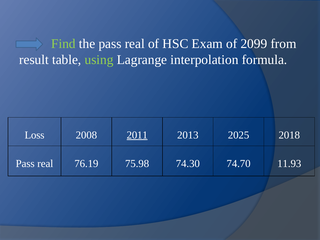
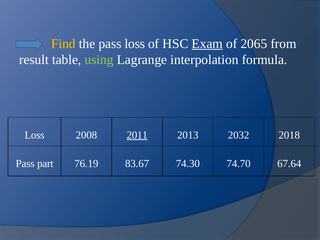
Find colour: light green -> yellow
the pass real: real -> loss
Exam underline: none -> present
2099: 2099 -> 2065
2025: 2025 -> 2032
real at (45, 164): real -> part
75.98: 75.98 -> 83.67
11.93: 11.93 -> 67.64
